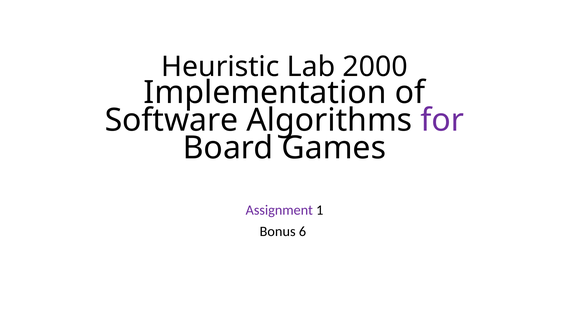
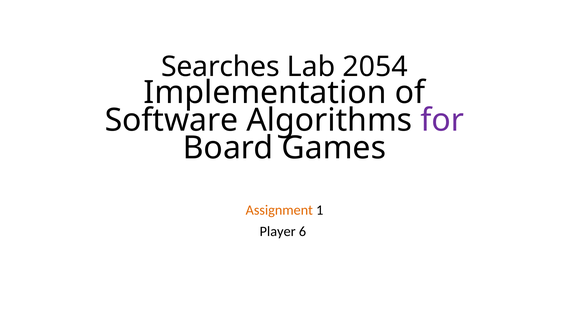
Heuristic: Heuristic -> Searches
2000: 2000 -> 2054
Assignment colour: purple -> orange
Bonus: Bonus -> Player
